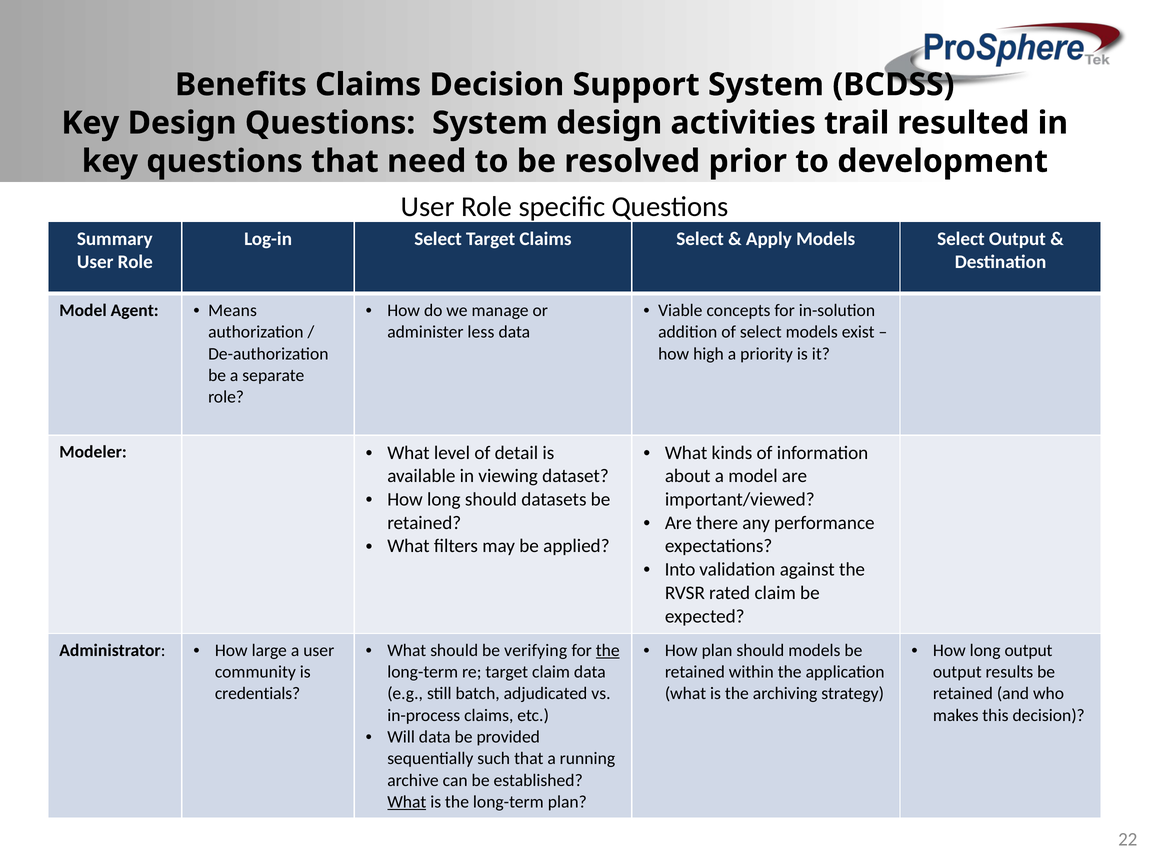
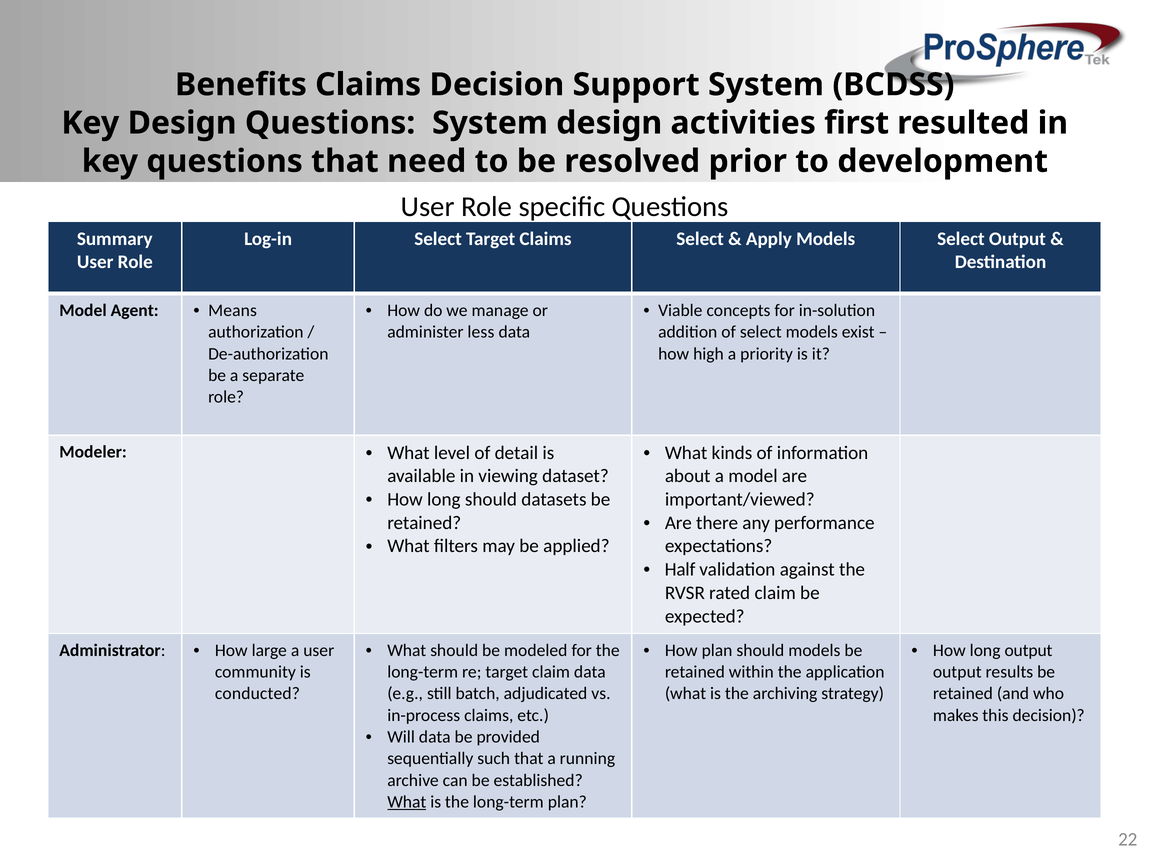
trail: trail -> first
Into: Into -> Half
verifying: verifying -> modeled
the at (608, 650) underline: present -> none
credentials: credentials -> conducted
